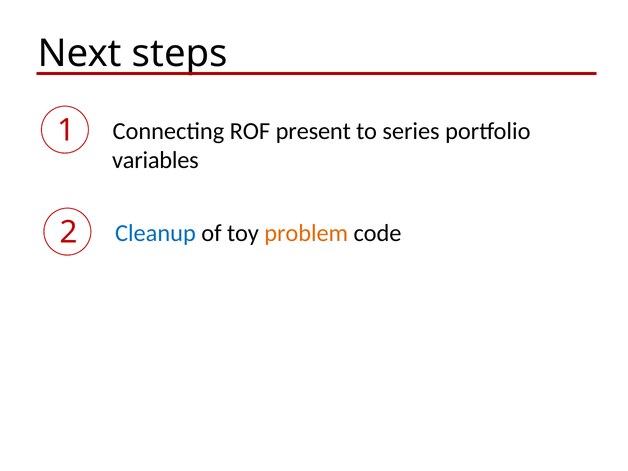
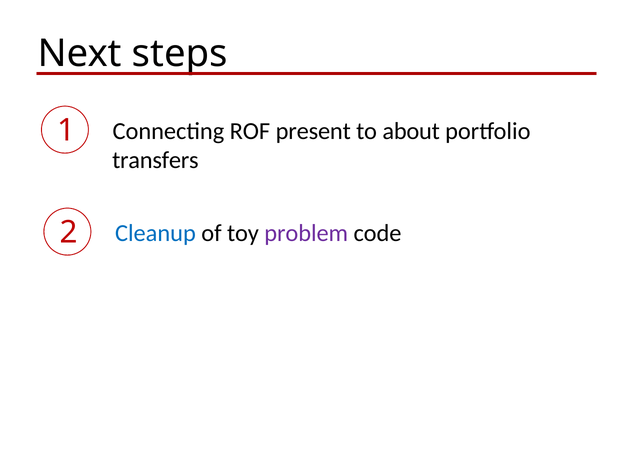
series: series -> about
variables: variables -> transfers
problem colour: orange -> purple
